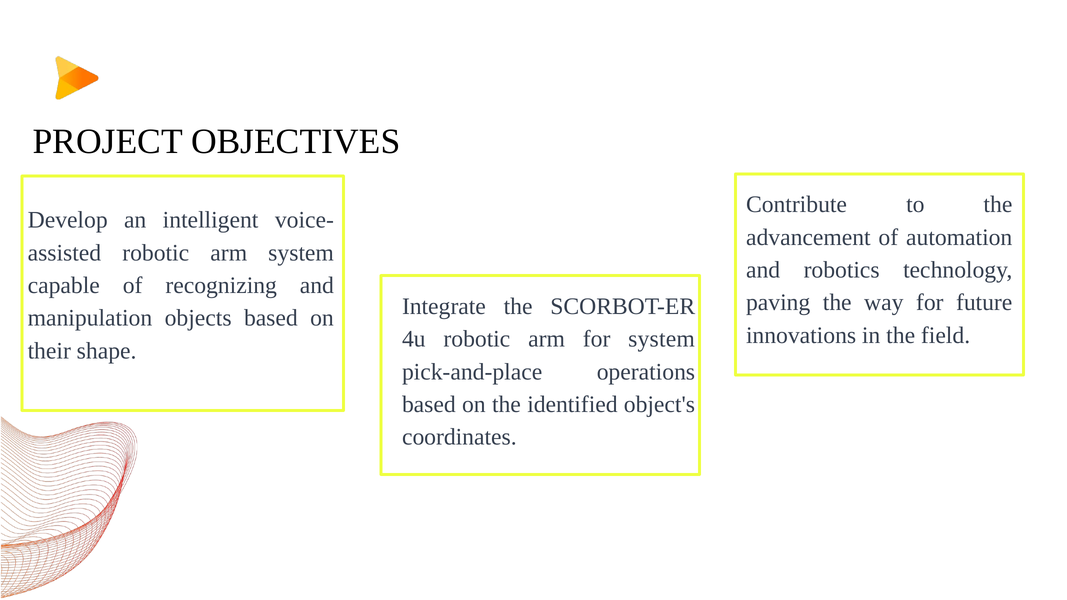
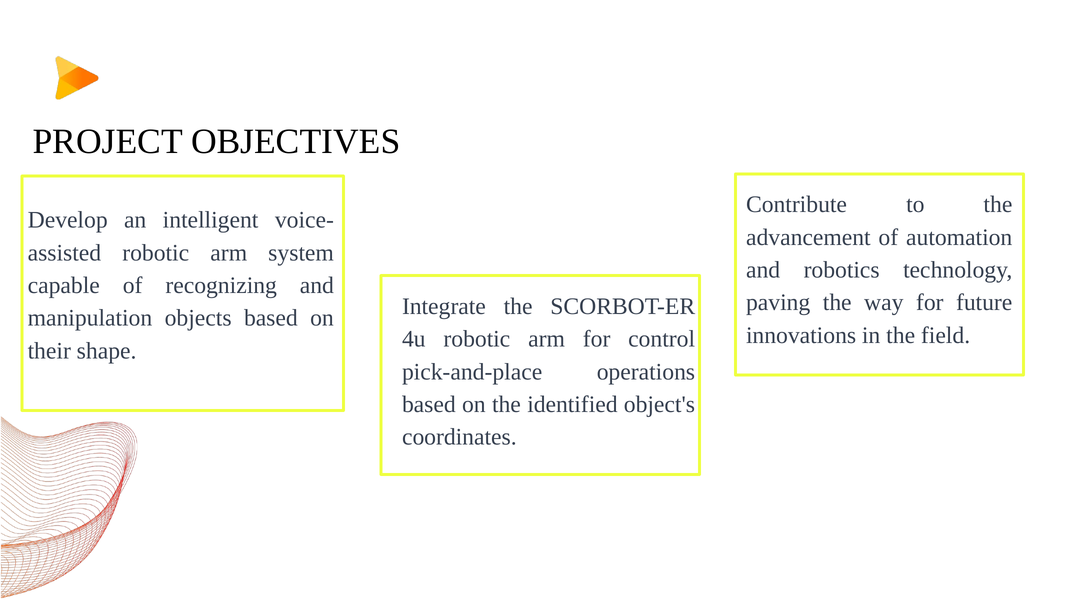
for system: system -> control
